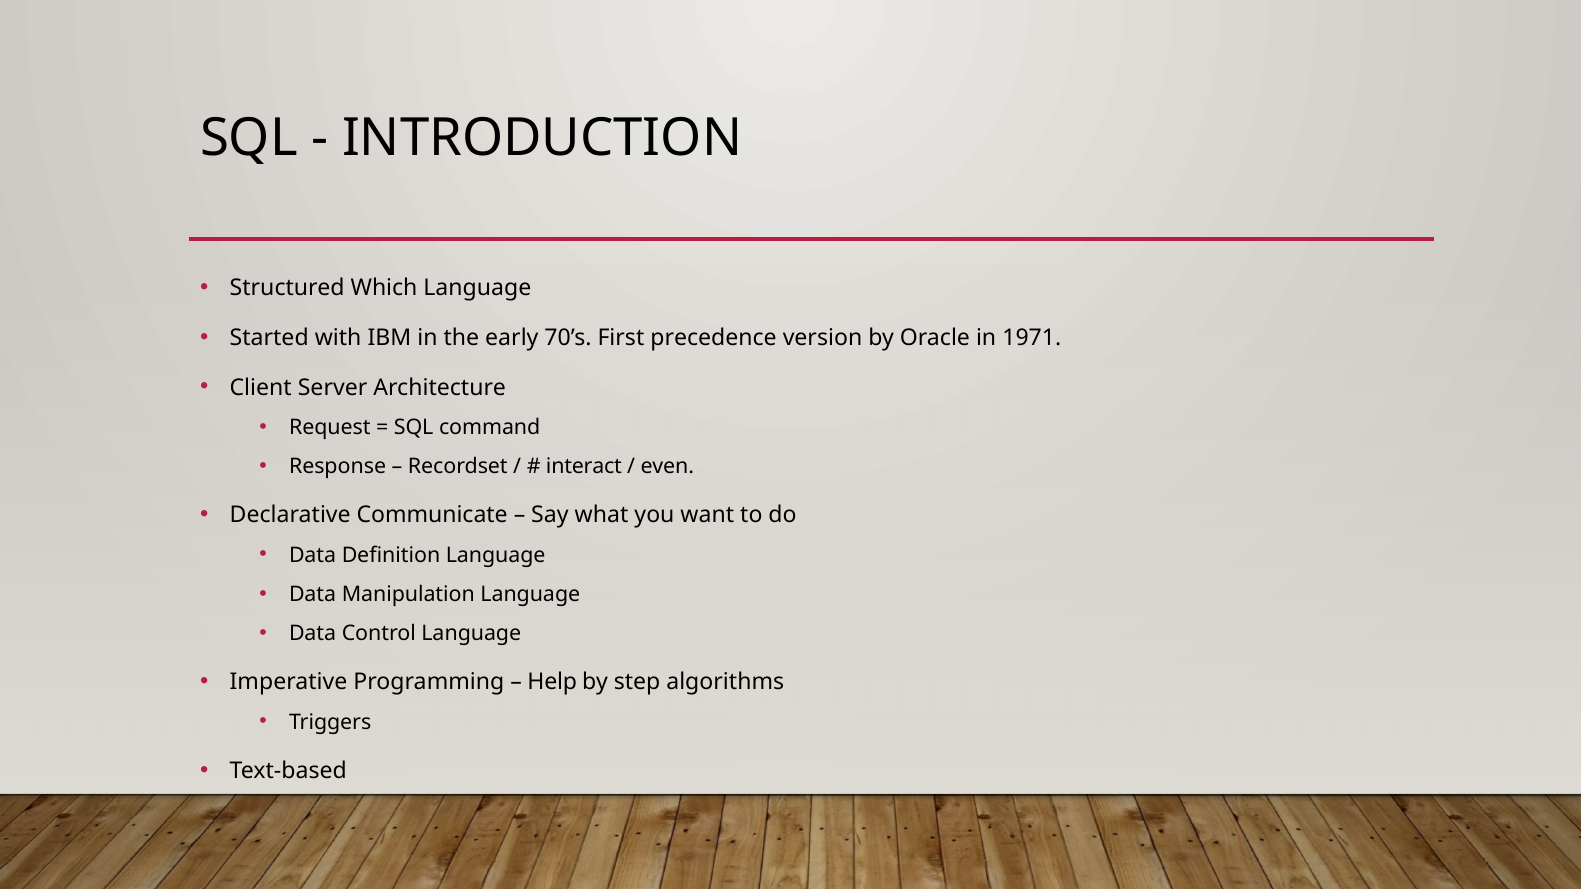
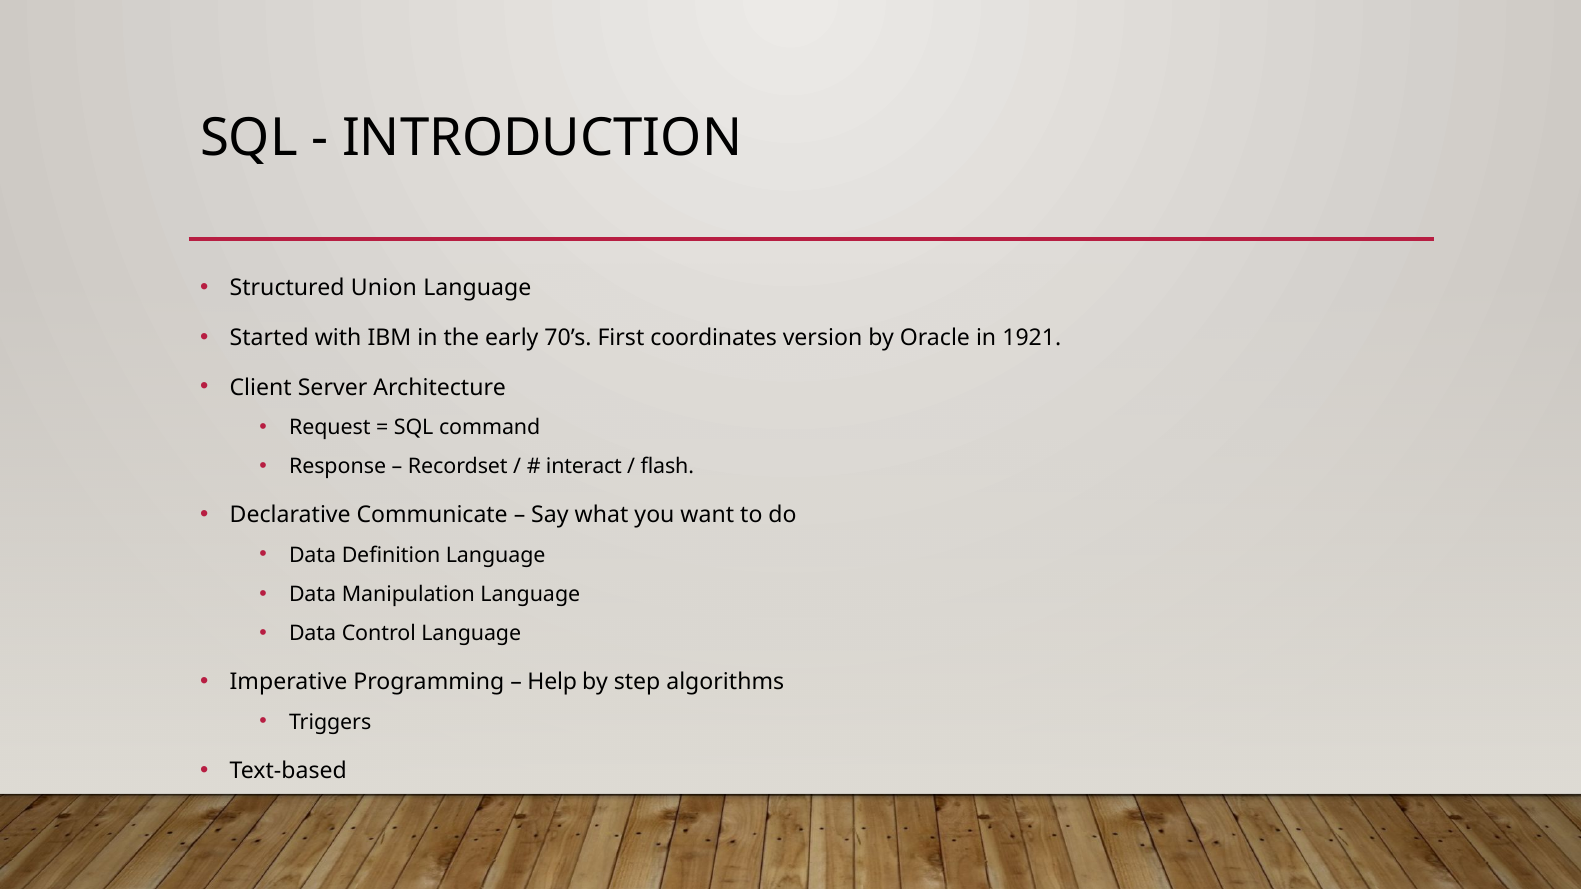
Which: Which -> Union
precedence: precedence -> coordinates
1971: 1971 -> 1921
even: even -> flash
